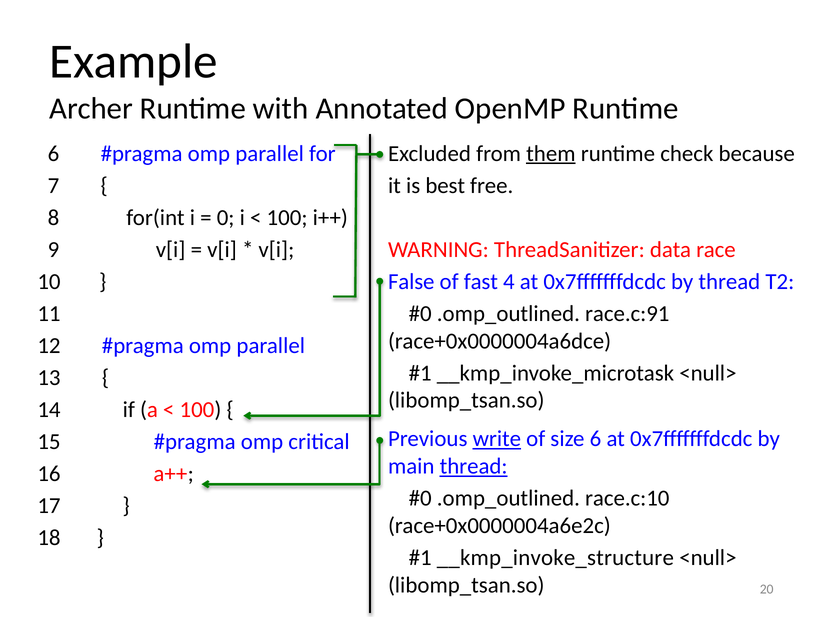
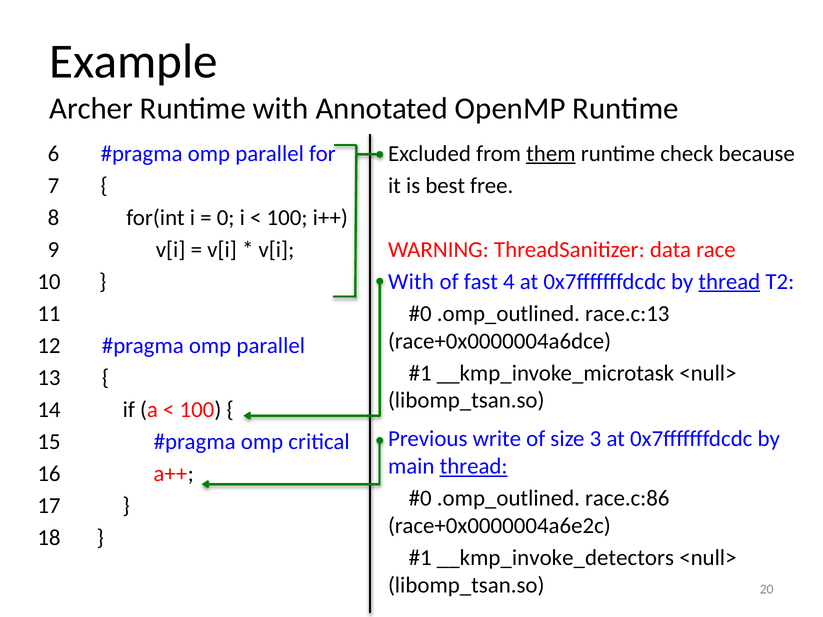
False at (411, 282): False -> With
thread at (729, 282) underline: none -> present
race.c:91: race.c:91 -> race.c:13
write underline: present -> none
size 6: 6 -> 3
race.c:10: race.c:10 -> race.c:86
__kmp_invoke_structure: __kmp_invoke_structure -> __kmp_invoke_detectors
